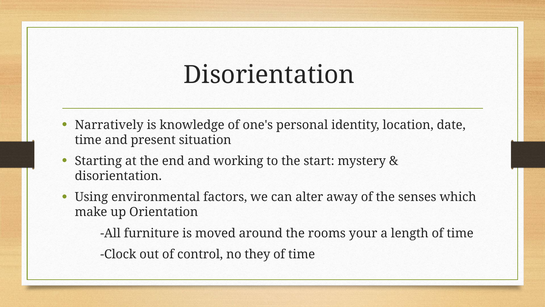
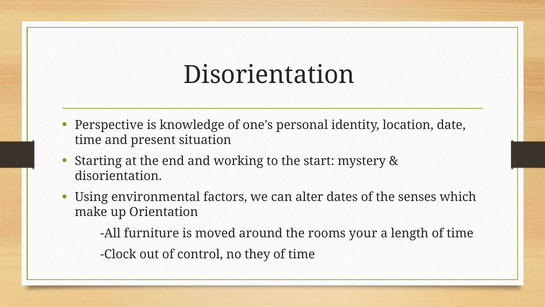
Narratively: Narratively -> Perspective
away: away -> dates
